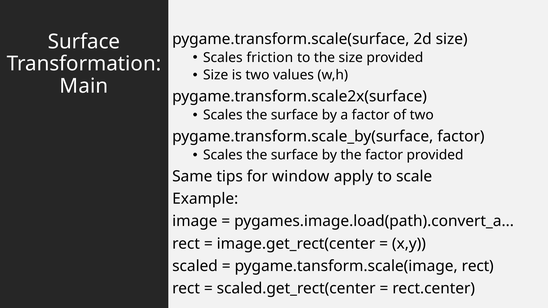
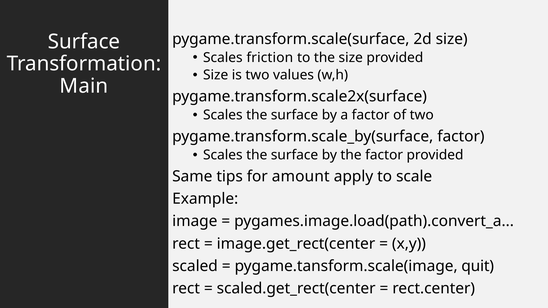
window: window -> amount
pygame.tansform.scale(image rect: rect -> quit
